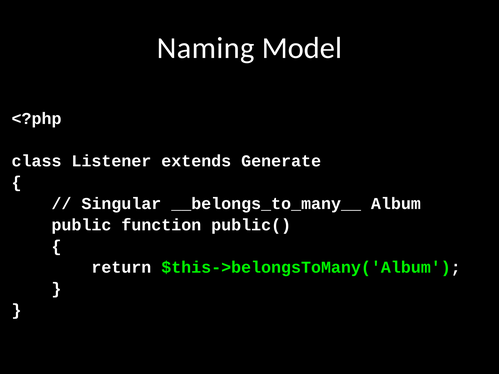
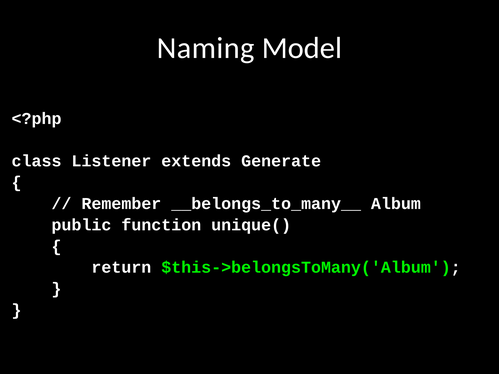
Singular: Singular -> Remember
public(: public( -> unique(
